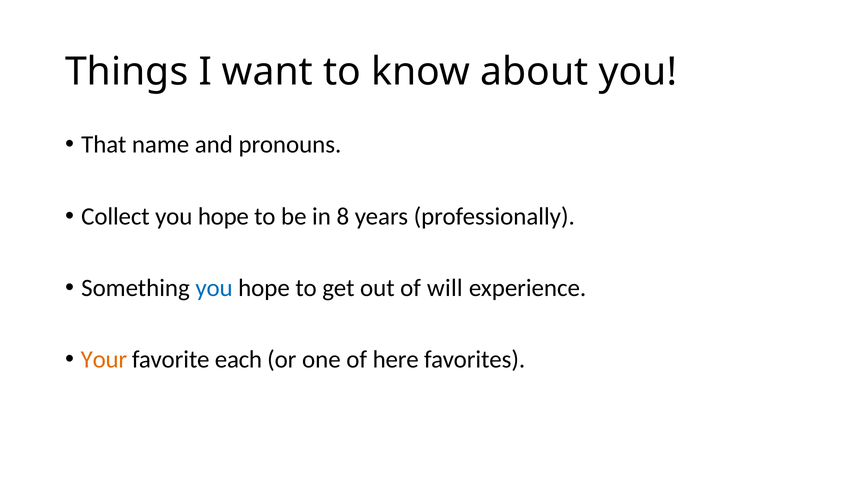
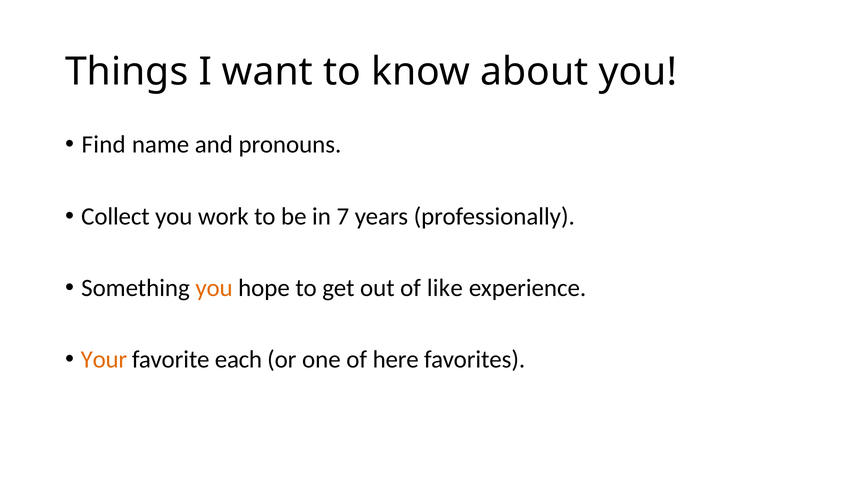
That: That -> Find
hope at (223, 216): hope -> work
8: 8 -> 7
you at (214, 288) colour: blue -> orange
will: will -> like
